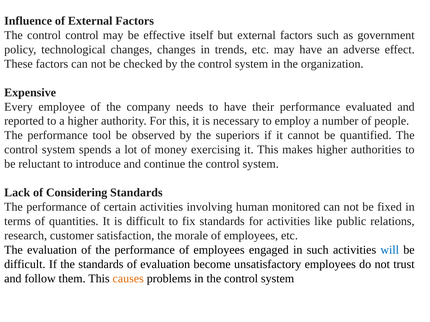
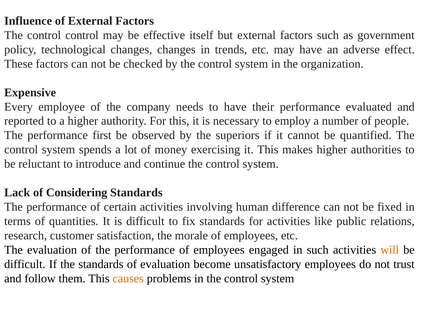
tool: tool -> first
monitored: monitored -> difference
will colour: blue -> orange
